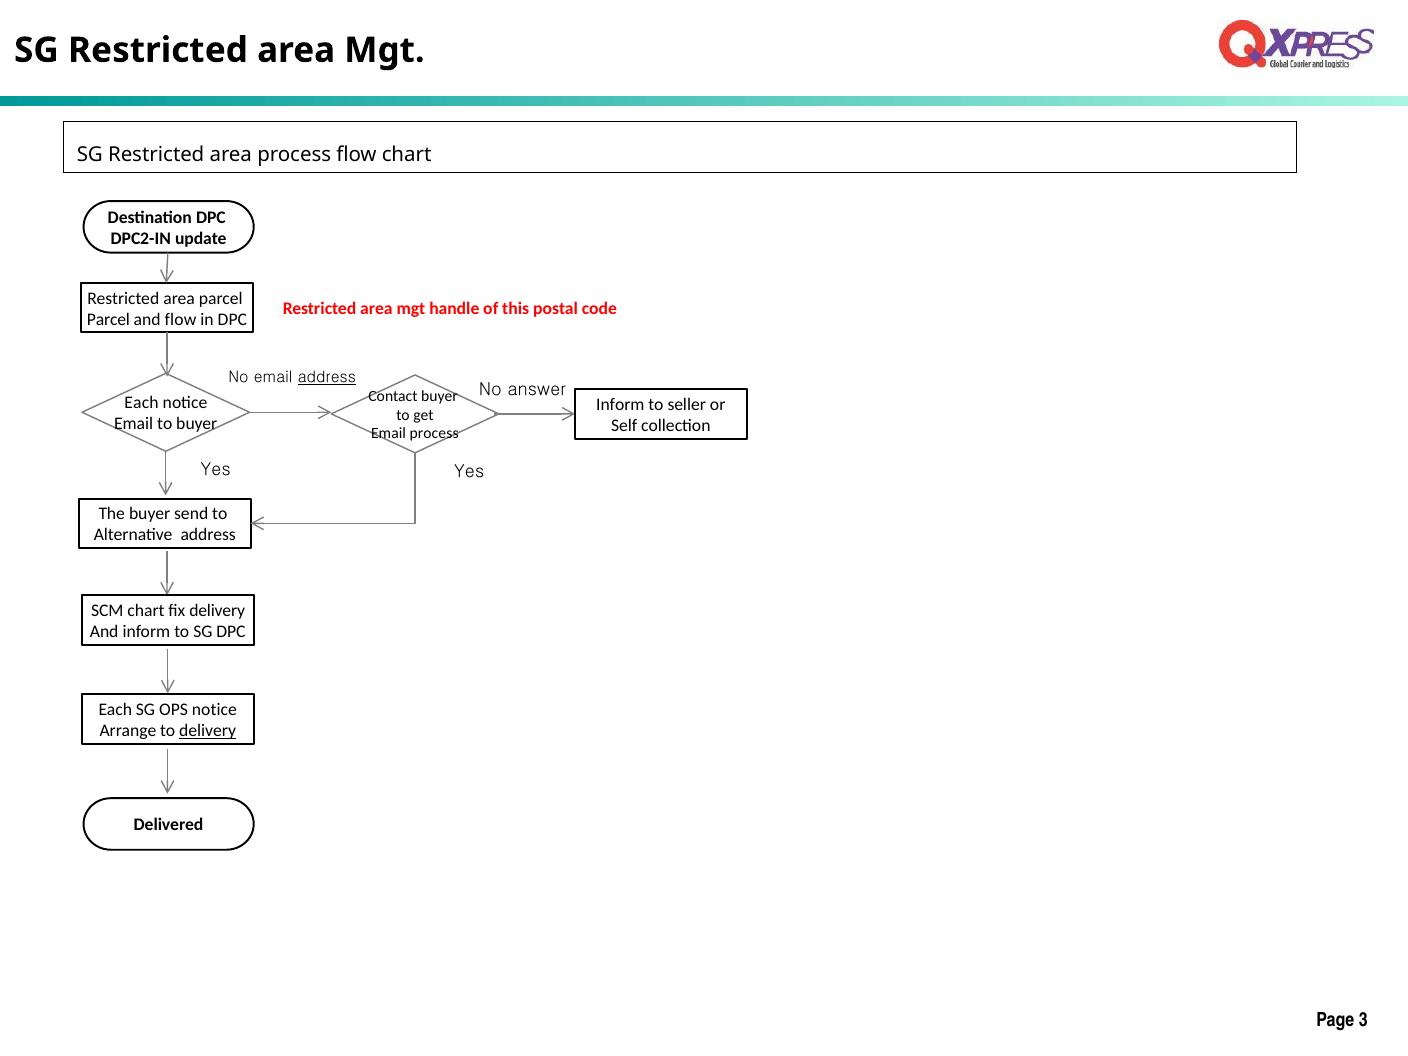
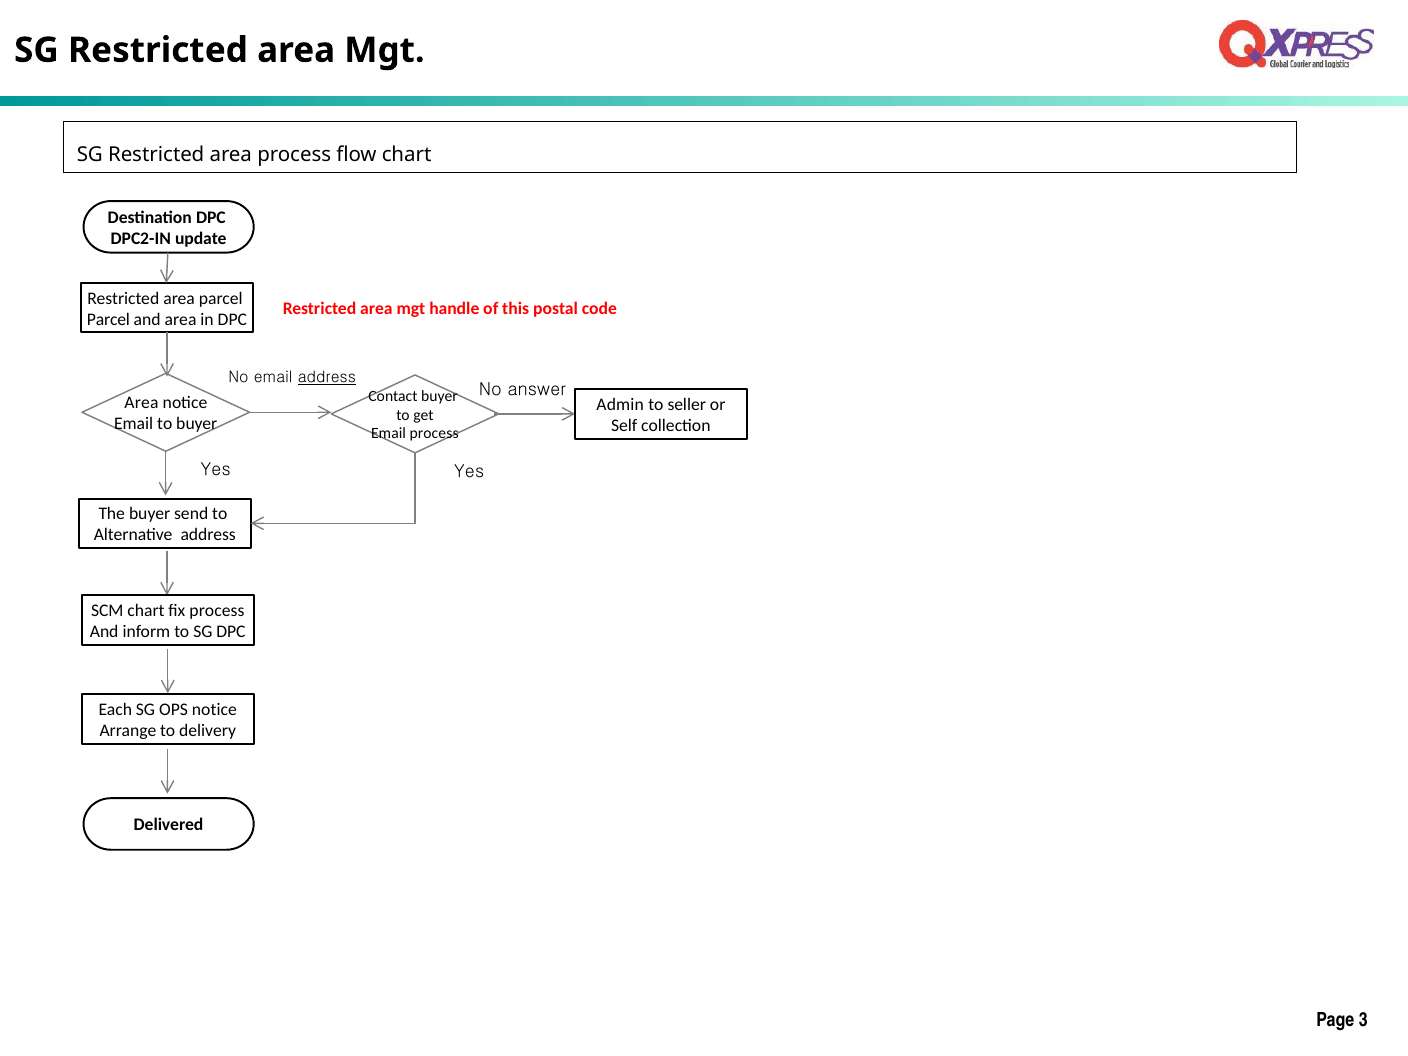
and flow: flow -> area
Each at (142, 403): Each -> Area
Inform at (620, 404): Inform -> Admin
fix delivery: delivery -> process
delivery at (208, 731) underline: present -> none
